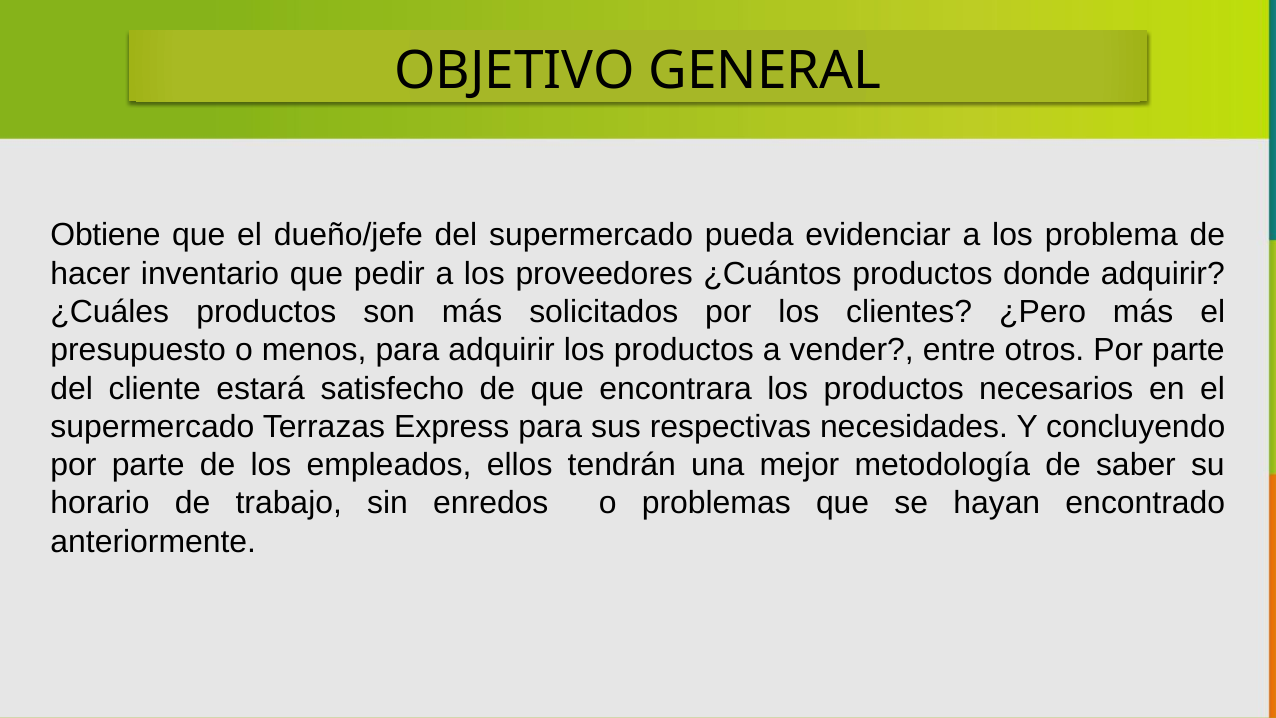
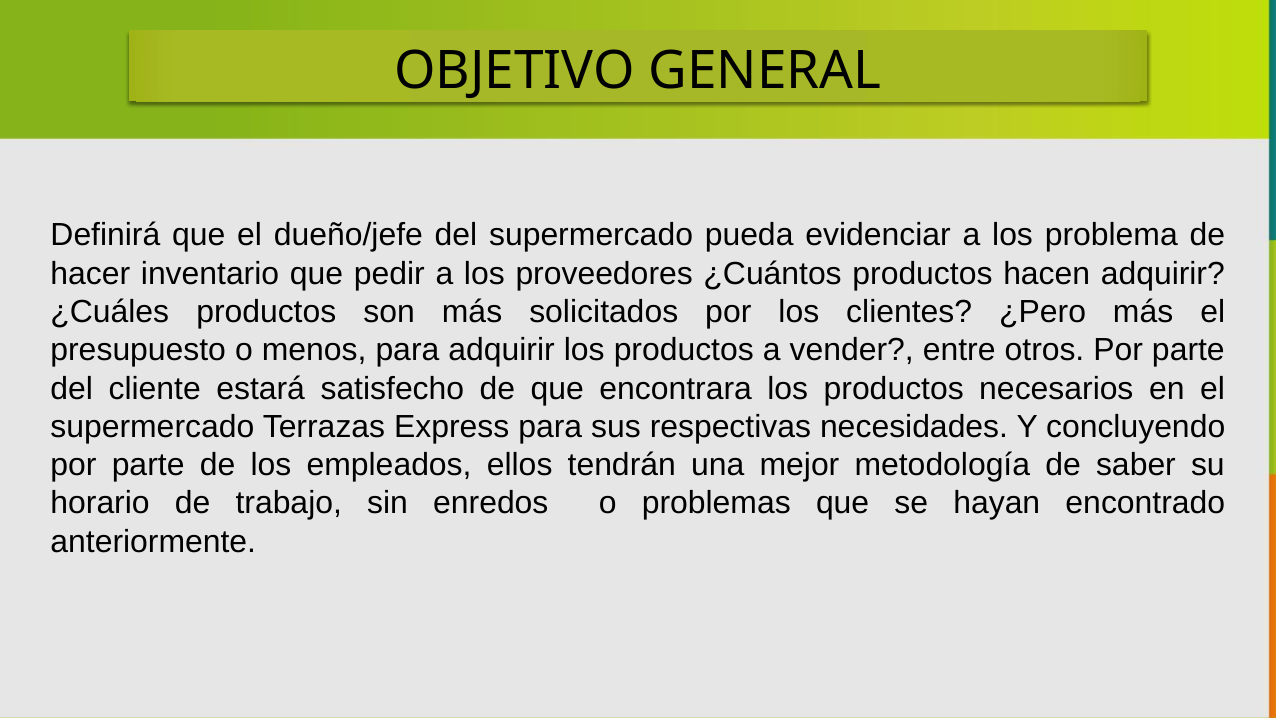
Obtiene: Obtiene -> Definirá
donde: donde -> hacen
